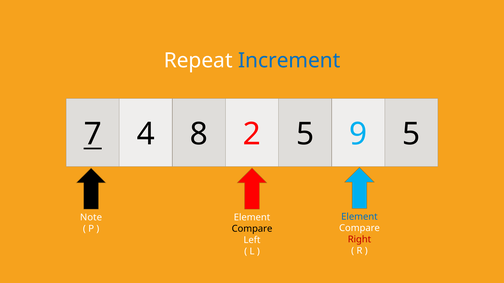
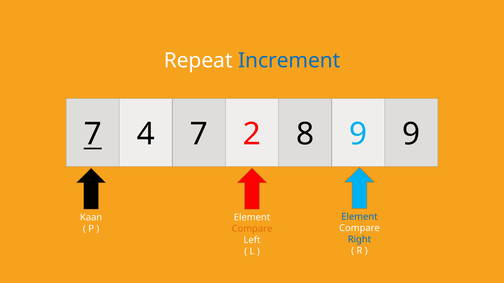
4 8: 8 -> 7
2 5: 5 -> 8
9 5: 5 -> 9
Note: Note -> Kaan
Compare at (252, 229) colour: black -> orange
Right colour: red -> blue
